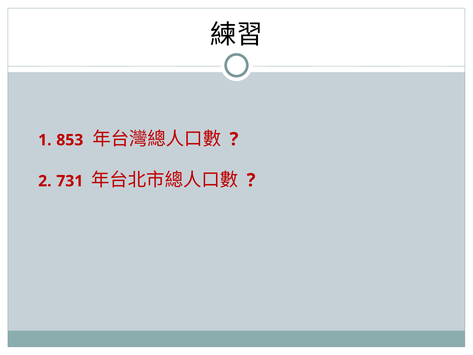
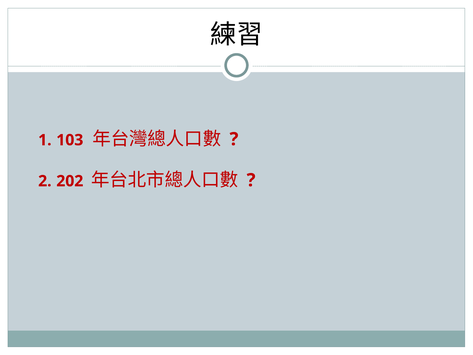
853: 853 -> 103
731: 731 -> 202
